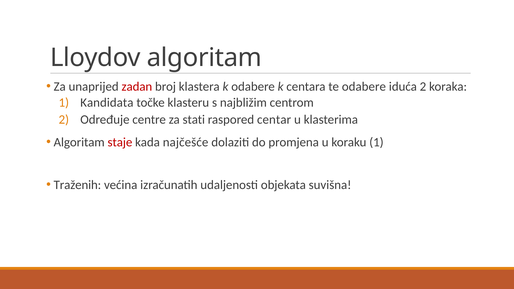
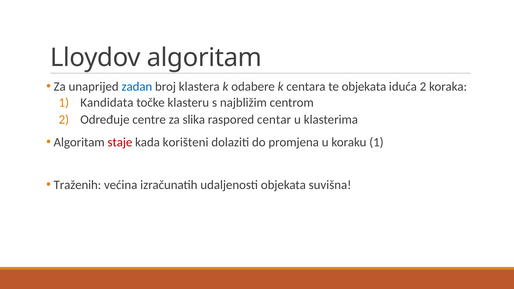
zadan colour: red -> blue
te odabere: odabere -> objekata
stati: stati -> slika
najčešće: najčešće -> korišteni
